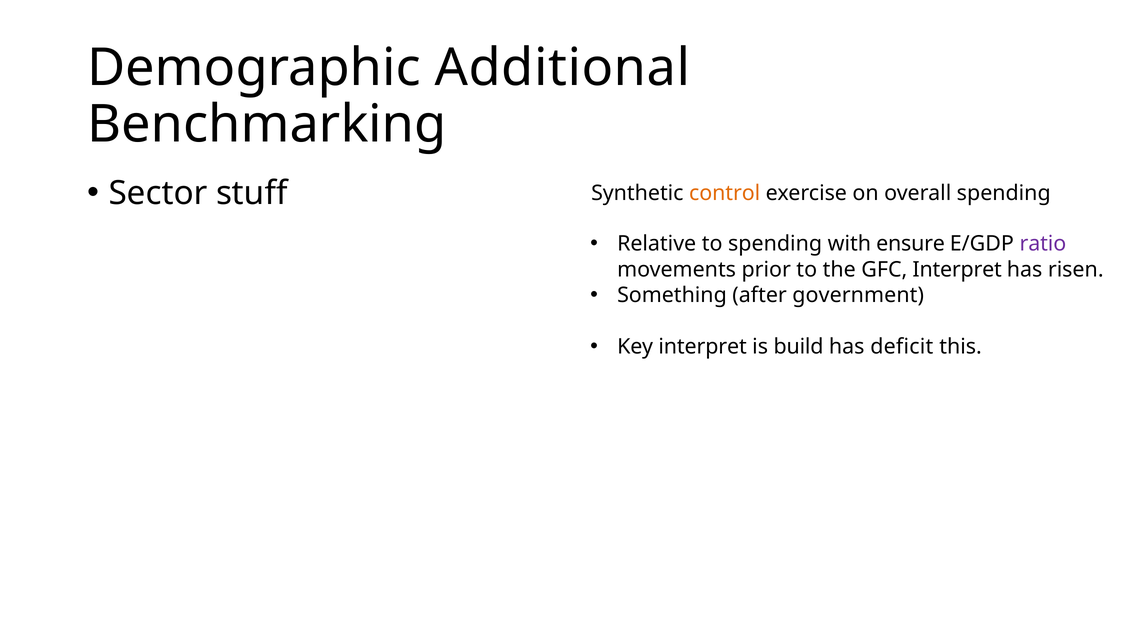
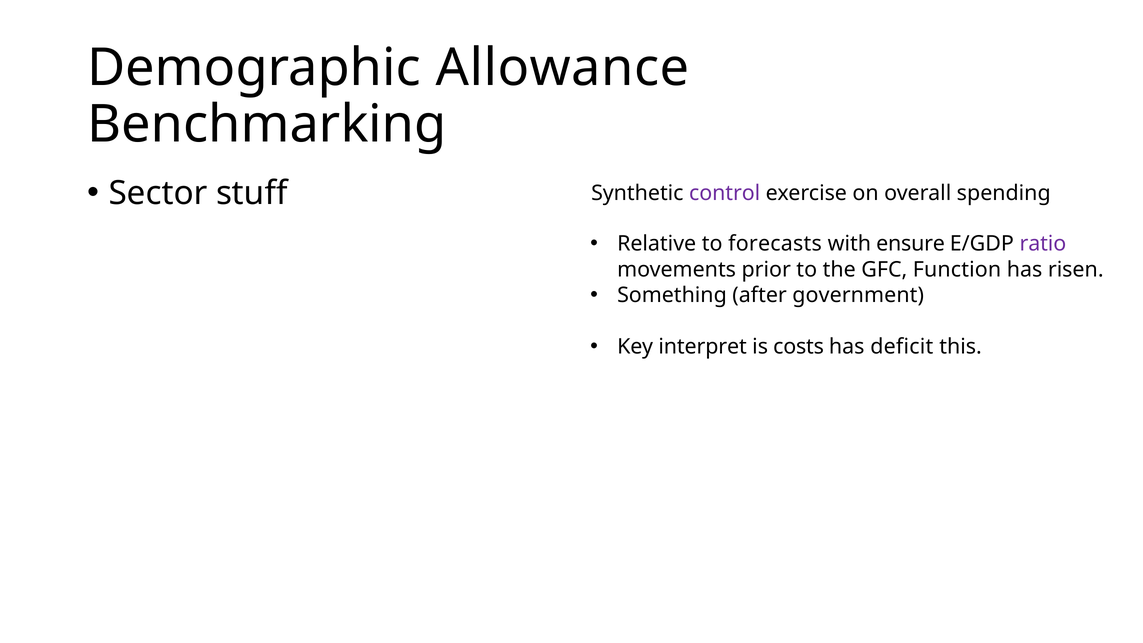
Additional: Additional -> Allowance
control colour: orange -> purple
to spending: spending -> forecasts
GFC Interpret: Interpret -> Function
build: build -> costs
